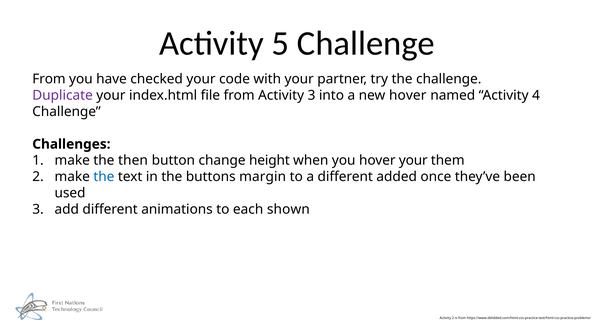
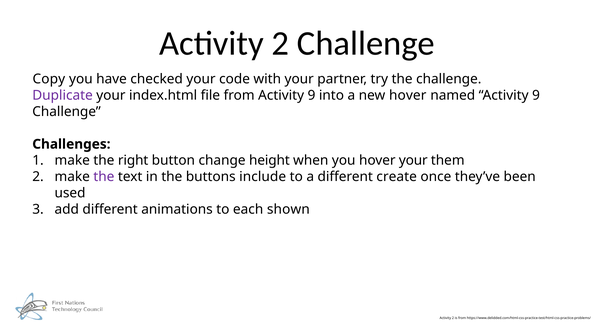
5 at (280, 43): 5 -> 2
From at (49, 79): From -> Copy
from Activity 3: 3 -> 9
named Activity 4: 4 -> 9
then: then -> right
the at (104, 177) colour: blue -> purple
margin: margin -> include
added: added -> create
